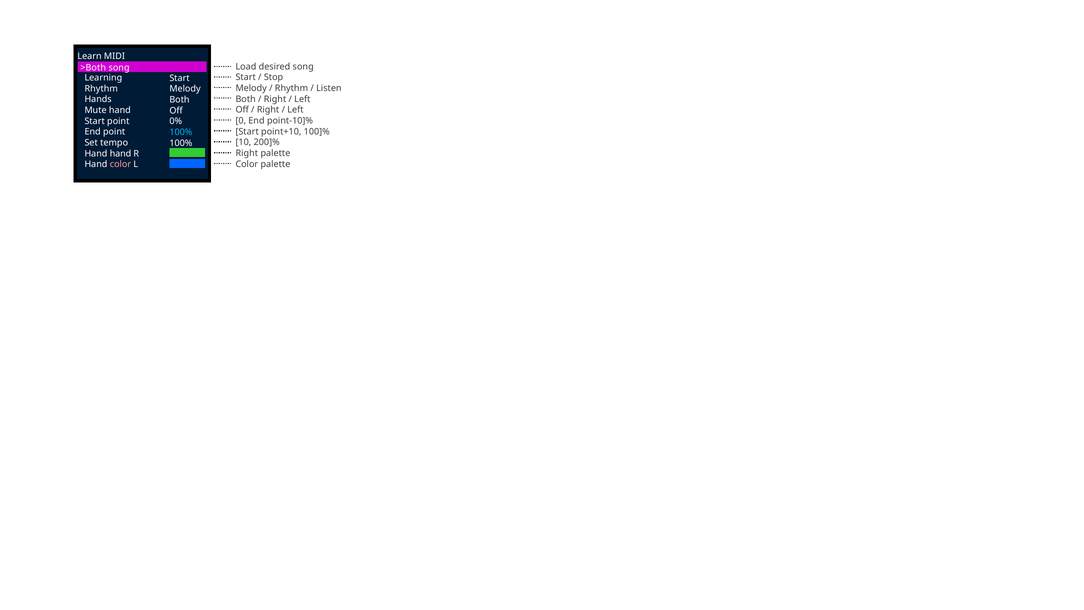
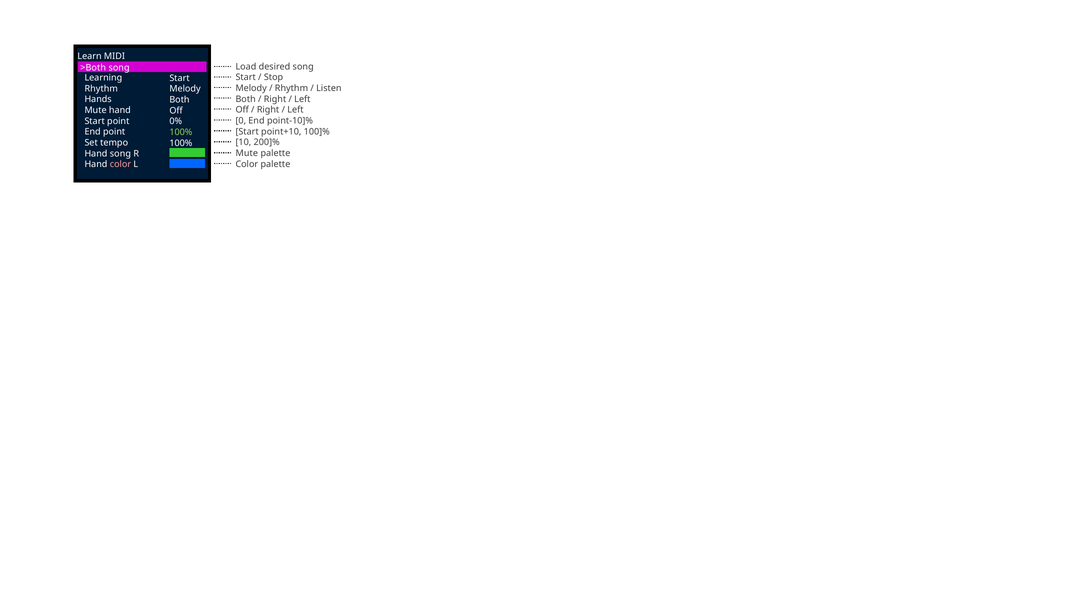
100% at (181, 132) colour: light blue -> light green
Right at (247, 153): Right -> Mute
Hand hand: hand -> song
